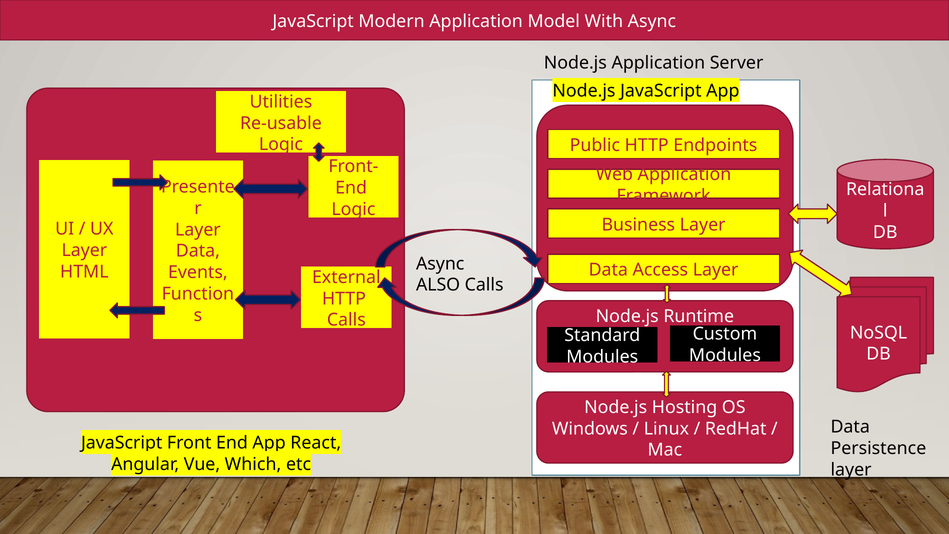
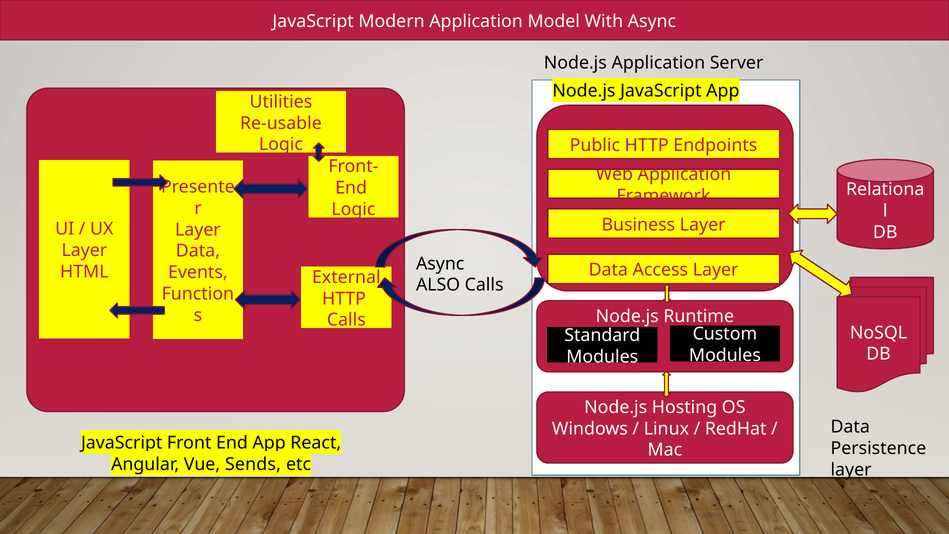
Which: Which -> Sends
